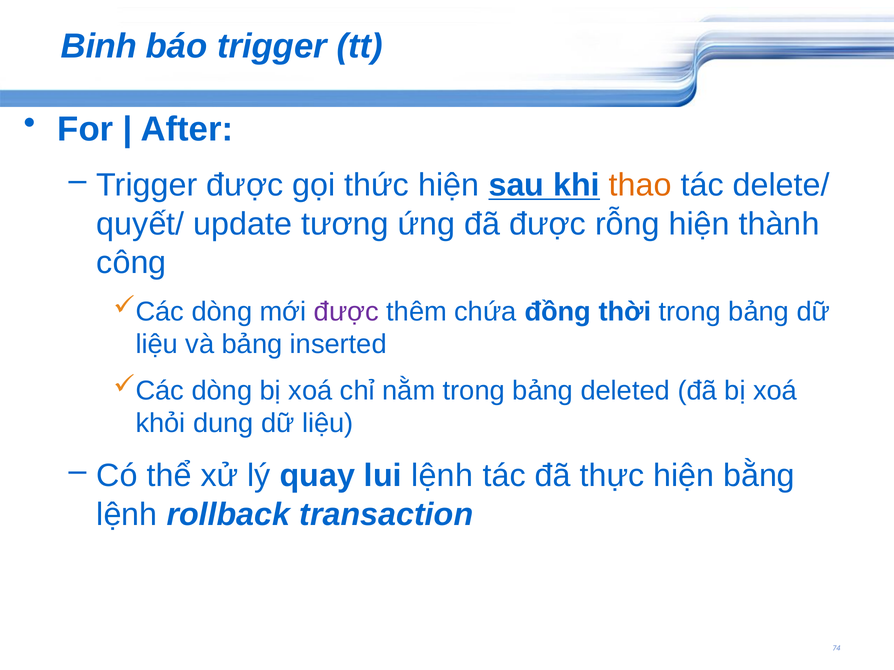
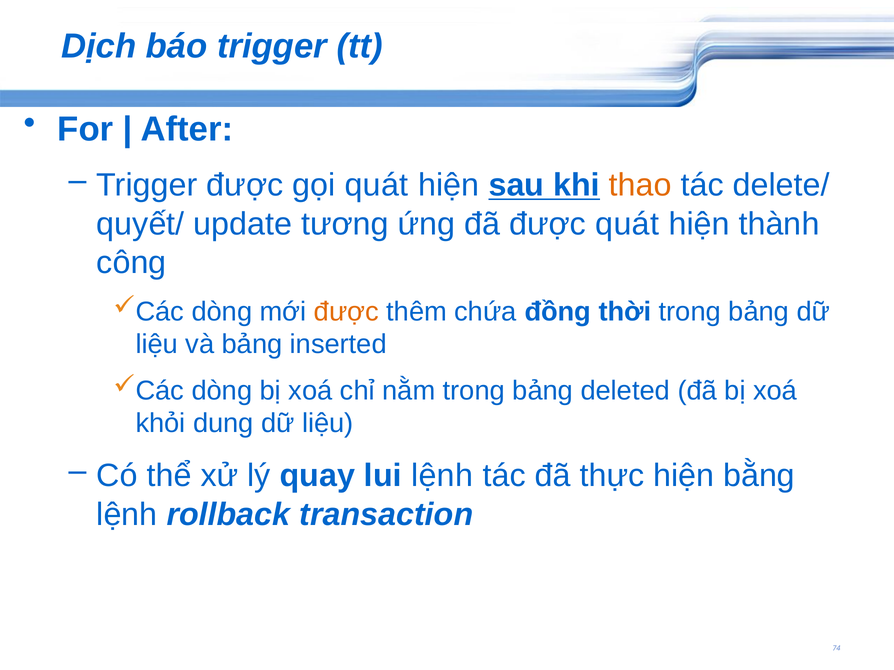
Binh: Binh -> Dịch
gọi thức: thức -> quát
được rỗng: rỗng -> quát
được at (346, 312) colour: purple -> orange
